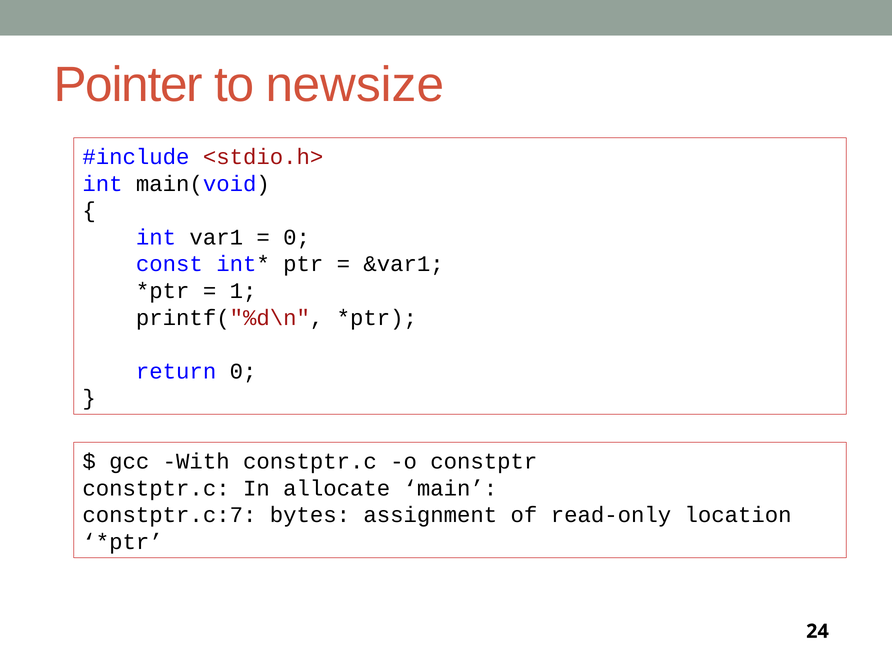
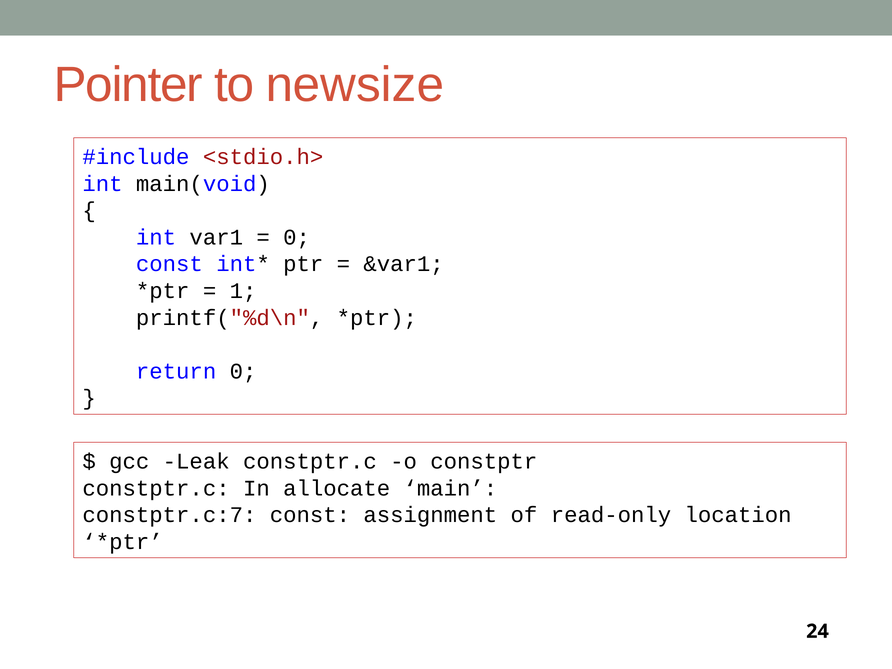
With: With -> Leak
constptr.c:7 bytes: bytes -> const
